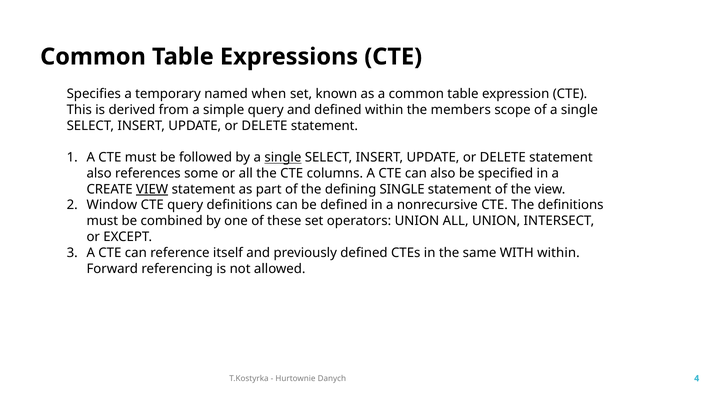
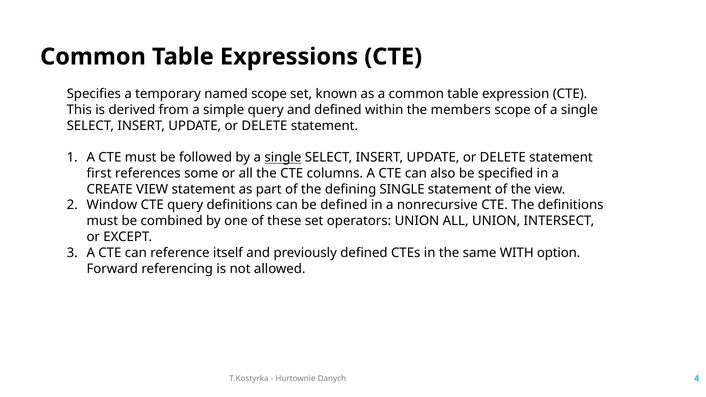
named when: when -> scope
also at (99, 173): also -> first
VIEW at (152, 189) underline: present -> none
WITH within: within -> option
